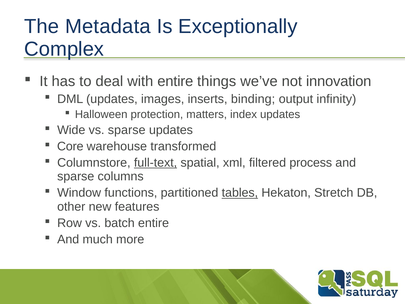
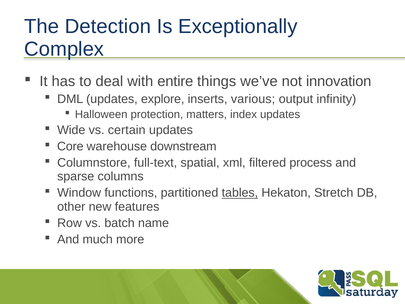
Metadata: Metadata -> Detection
images: images -> explore
binding: binding -> various
vs sparse: sparse -> certain
transformed: transformed -> downstream
full-text underline: present -> none
batch entire: entire -> name
